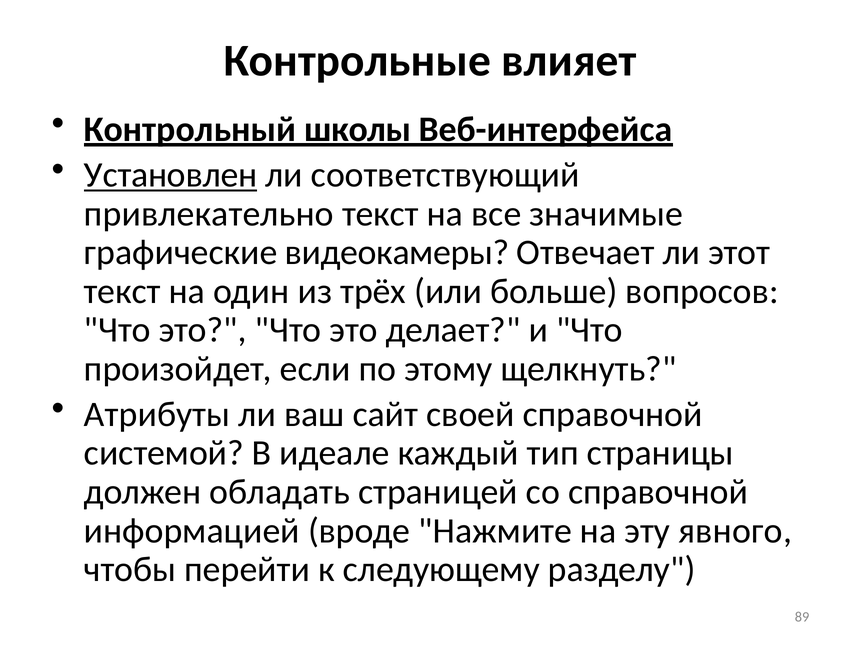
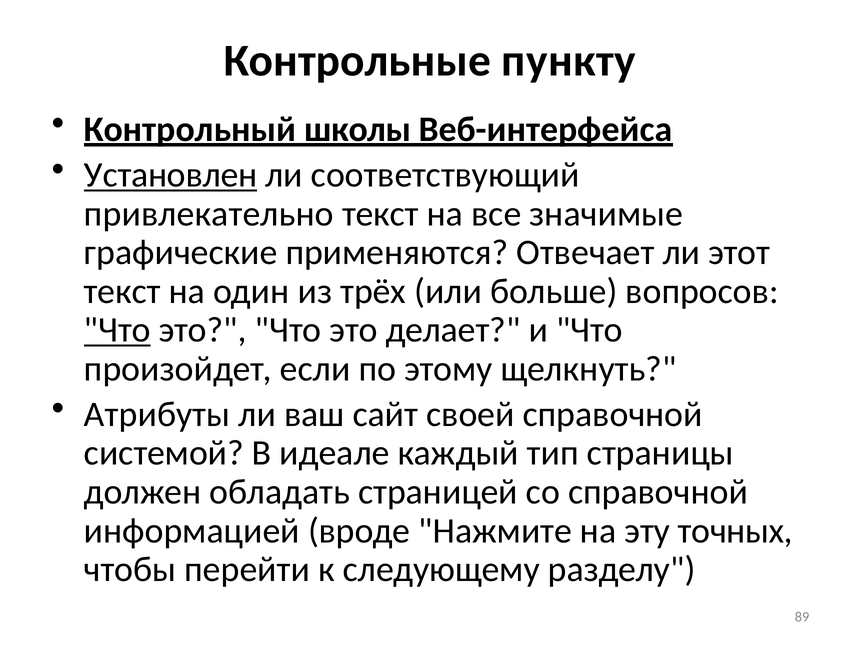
влияет: влияет -> пункту
видеокамеры: видеокамеры -> применяются
Что at (117, 330) underline: none -> present
явного: явного -> точных
